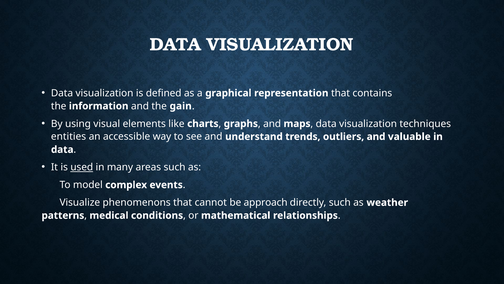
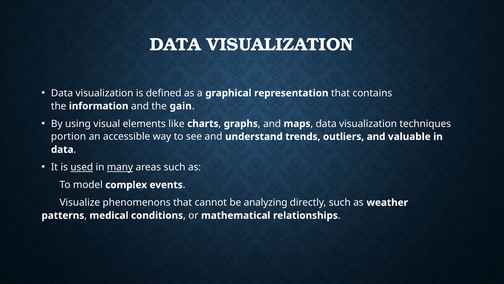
entities: entities -> portion
many underline: none -> present
approach: approach -> analyzing
